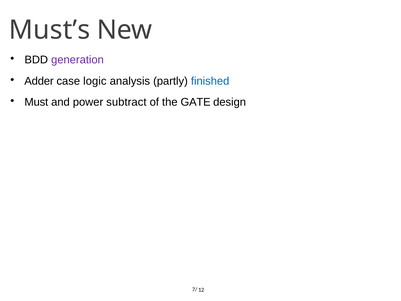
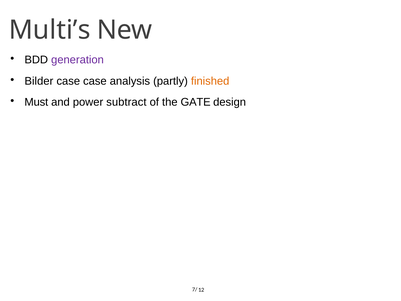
Must’s: Must’s -> Multi’s
Adder: Adder -> Bilder
case logic: logic -> case
finished colour: blue -> orange
